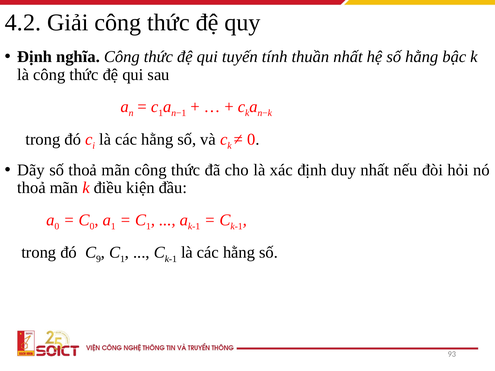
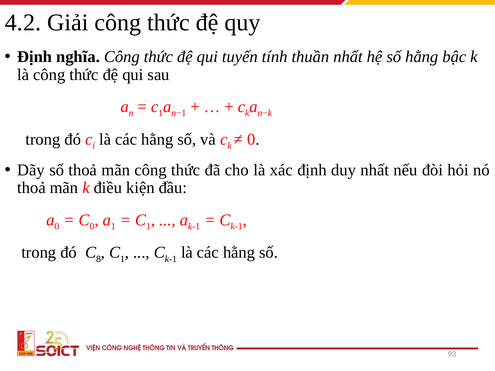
9: 9 -> 8
